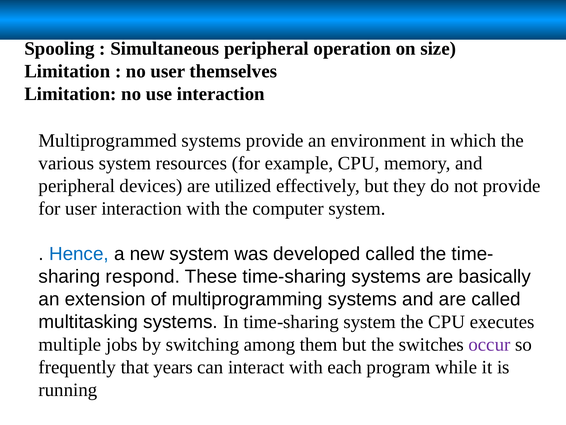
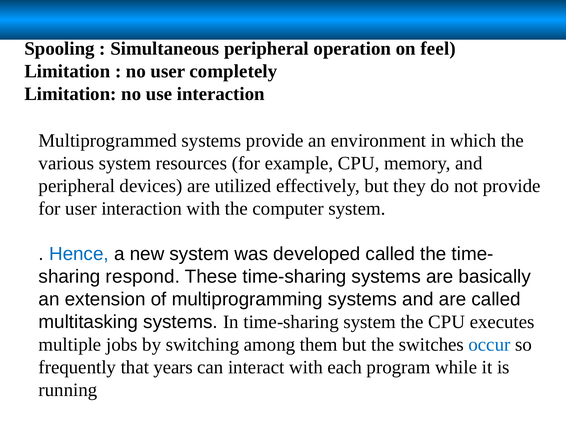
size: size -> feel
themselves: themselves -> completely
occur colour: purple -> blue
